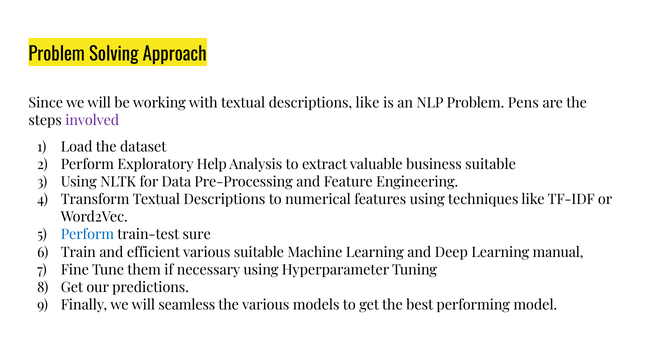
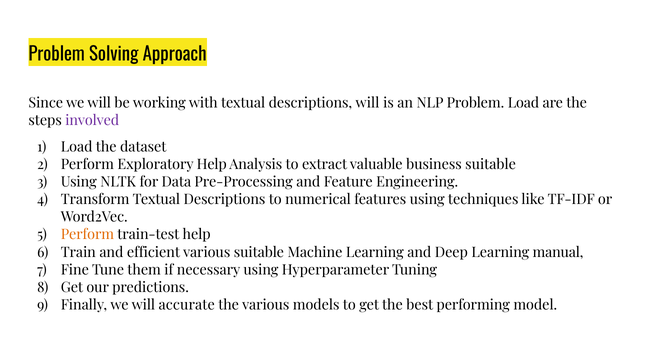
descriptions like: like -> will
Problem Pens: Pens -> Load
Perform at (87, 234) colour: blue -> orange
train-test sure: sure -> help
seamless: seamless -> accurate
